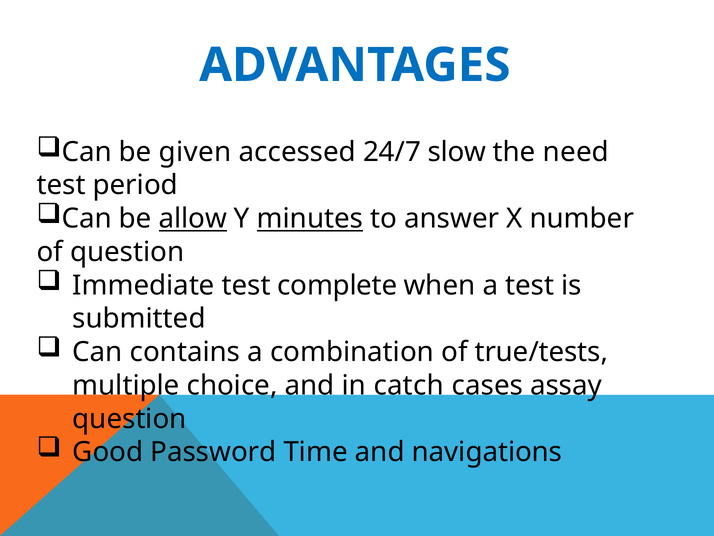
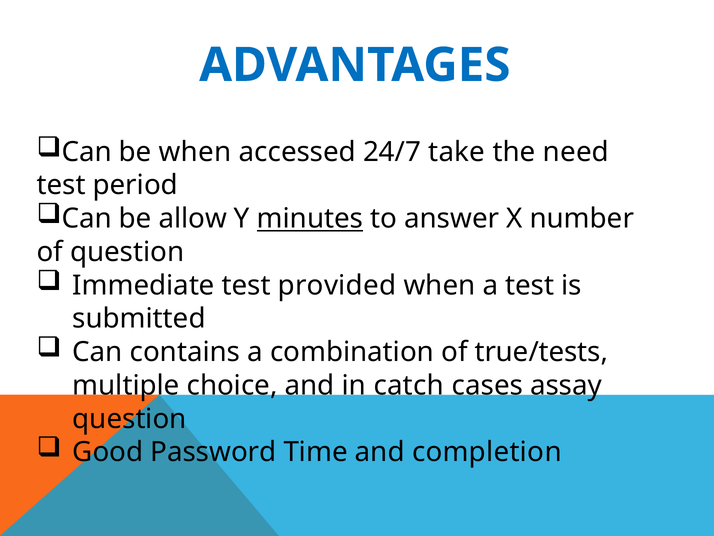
be given: given -> when
slow: slow -> take
allow underline: present -> none
complete: complete -> provided
navigations: navigations -> completion
